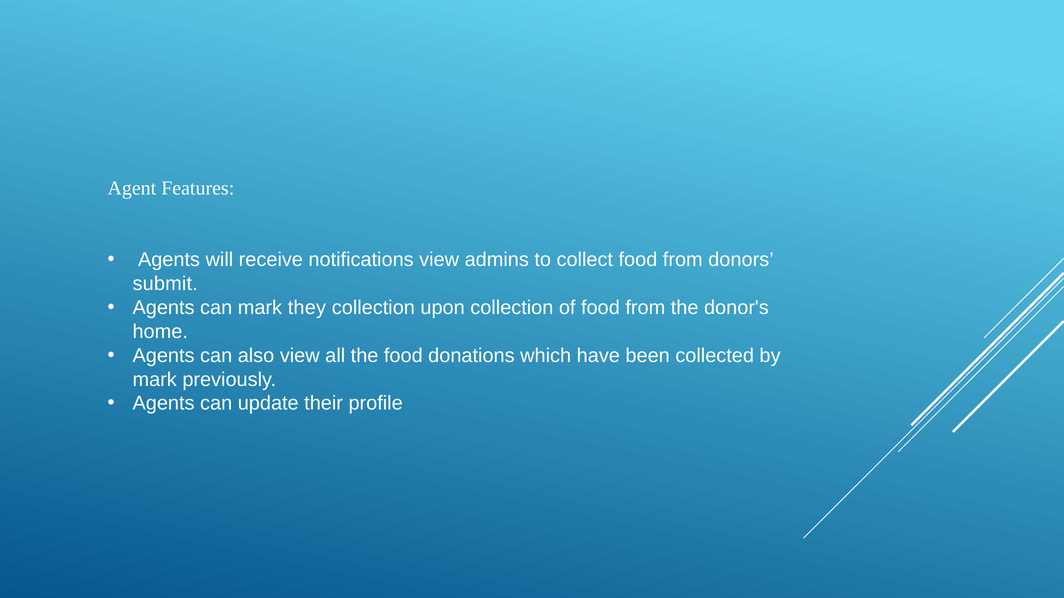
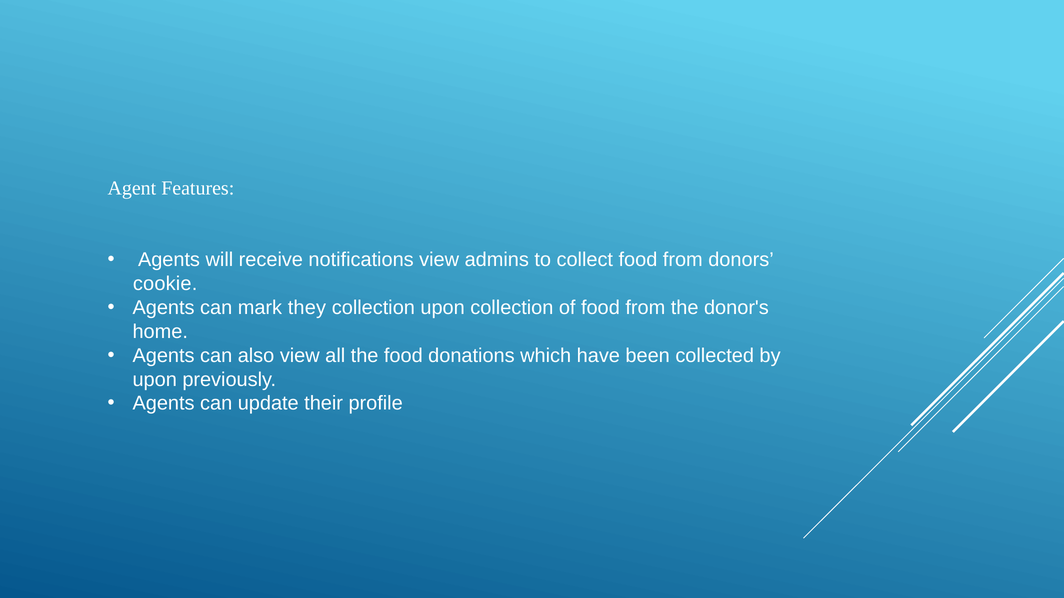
submit: submit -> cookie
mark at (155, 380): mark -> upon
